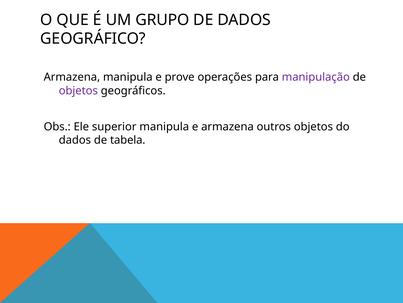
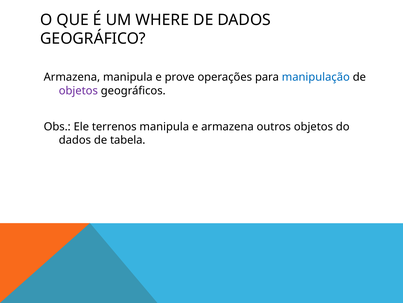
GRUPO: GRUPO -> WHERE
manipulação colour: purple -> blue
superior: superior -> terrenos
